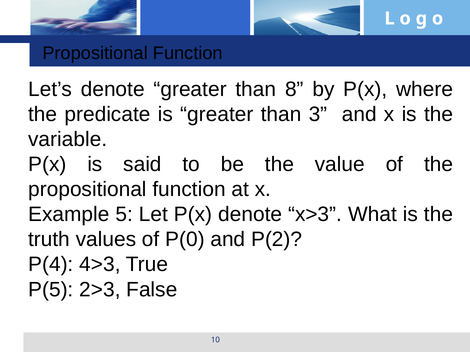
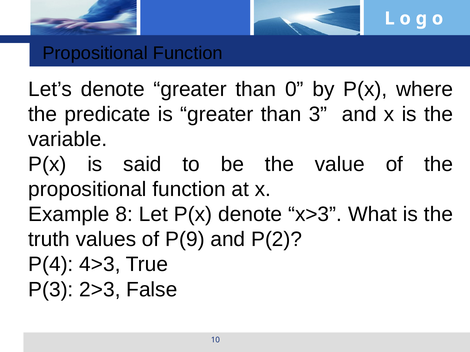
8: 8 -> 0
5: 5 -> 8
P(0: P(0 -> P(9
P(5: P(5 -> P(3
